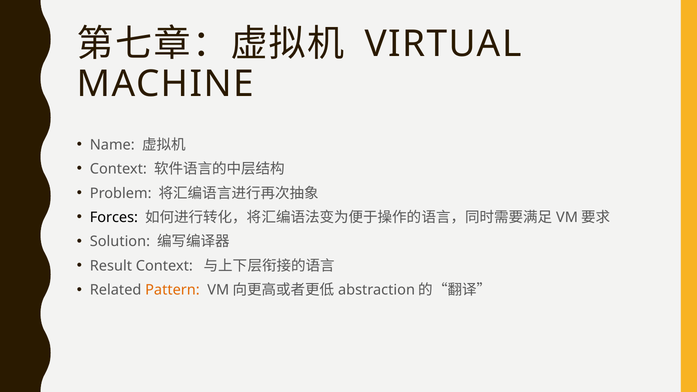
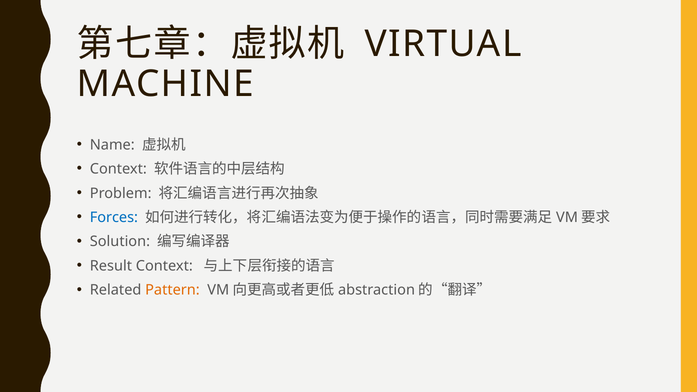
Forces colour: black -> blue
